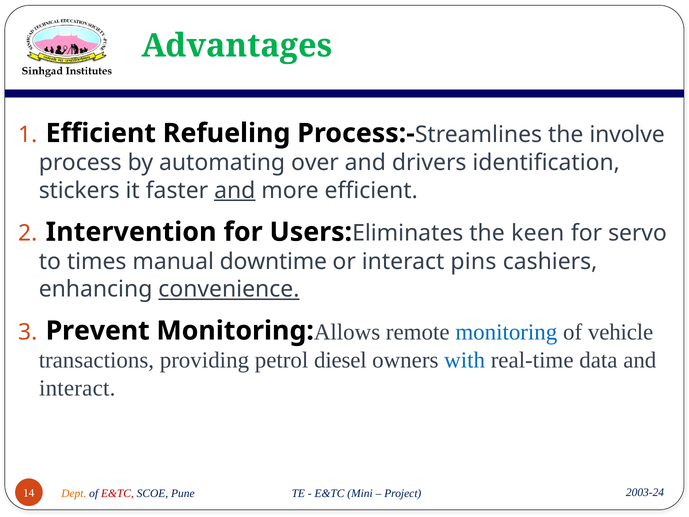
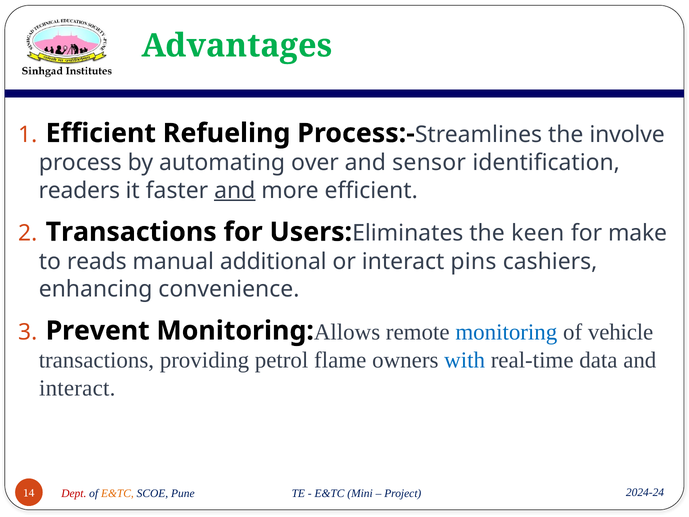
drivers: drivers -> sensor
stickers: stickers -> readers
Intervention at (131, 232): Intervention -> Transactions
servo: servo -> make
times: times -> reads
downtime: downtime -> additional
convenience underline: present -> none
diesel: diesel -> flame
2003-24: 2003-24 -> 2024-24
Dept colour: orange -> red
E&TC at (117, 493) colour: red -> orange
